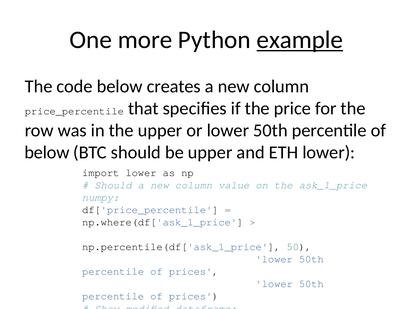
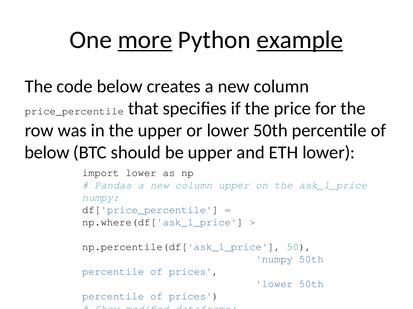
more underline: none -> present
Should at (113, 185): Should -> Pandas
column value: value -> upper
lower at (274, 260): lower -> numpy
